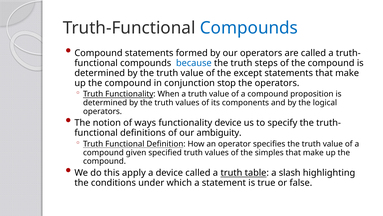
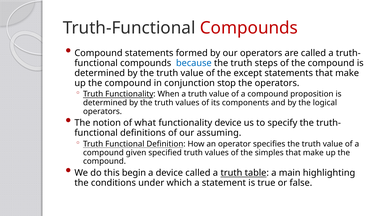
Compounds at (249, 28) colour: blue -> red
ways: ways -> what
ambiguity: ambiguity -> assuming
apply: apply -> begin
slash: slash -> main
